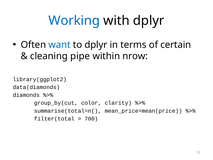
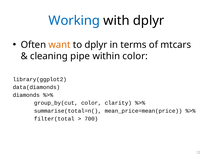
want colour: blue -> orange
certain: certain -> mtcars
within nrow: nrow -> color
